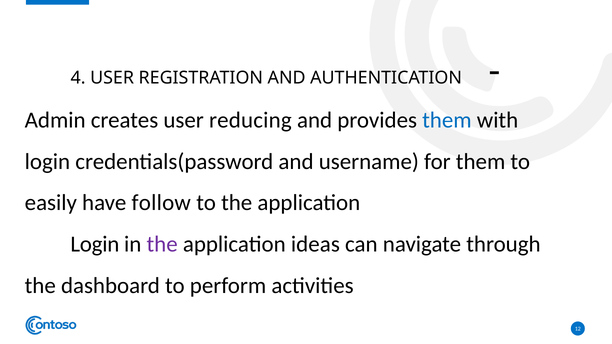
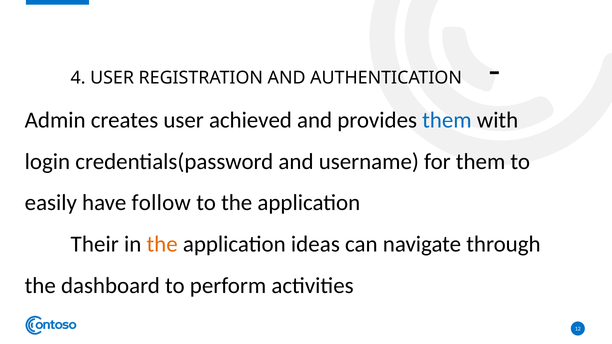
reducing: reducing -> achieved
Login at (95, 244): Login -> Their
the at (162, 244) colour: purple -> orange
